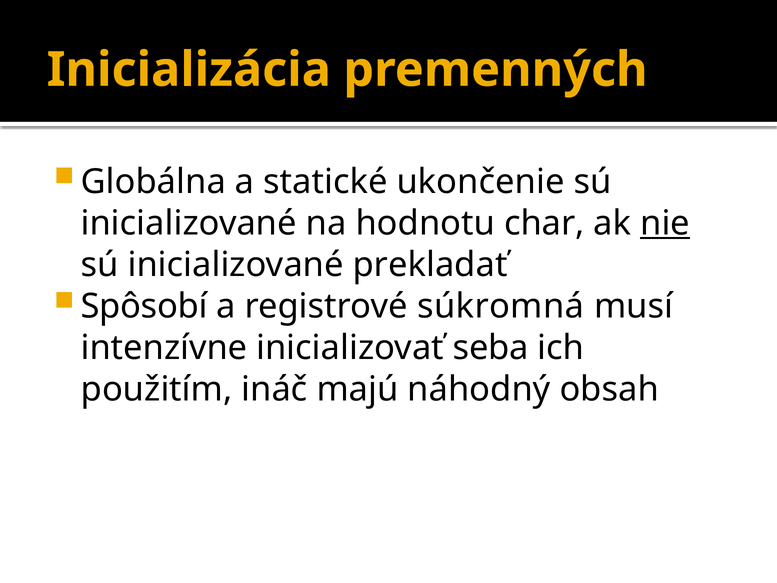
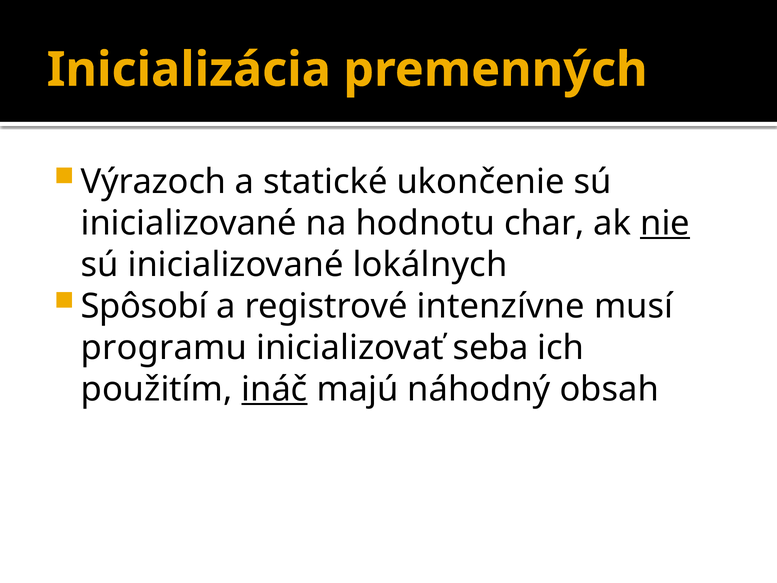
Globálna: Globálna -> Výrazoch
prekladať: prekladať -> lokálnych
súkromná: súkromná -> intenzívne
intenzívne: intenzívne -> programu
ináč underline: none -> present
